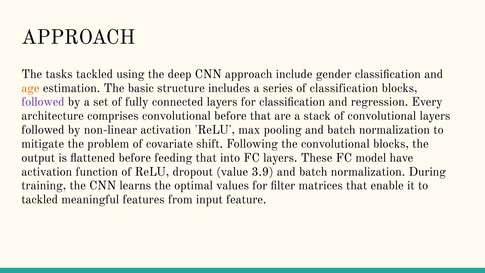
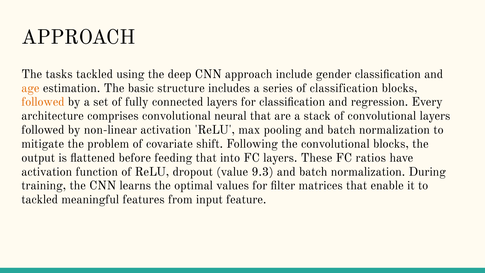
followed at (43, 102) colour: purple -> orange
convolutional before: before -> neural
model: model -> ratios
3.9: 3.9 -> 9.3
